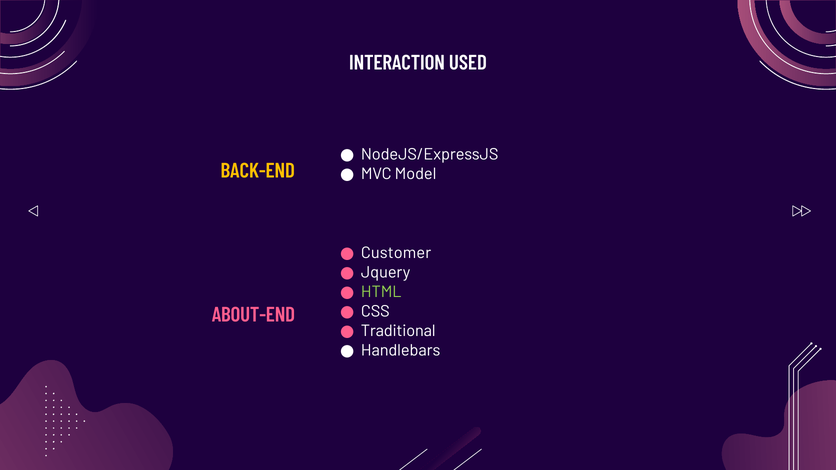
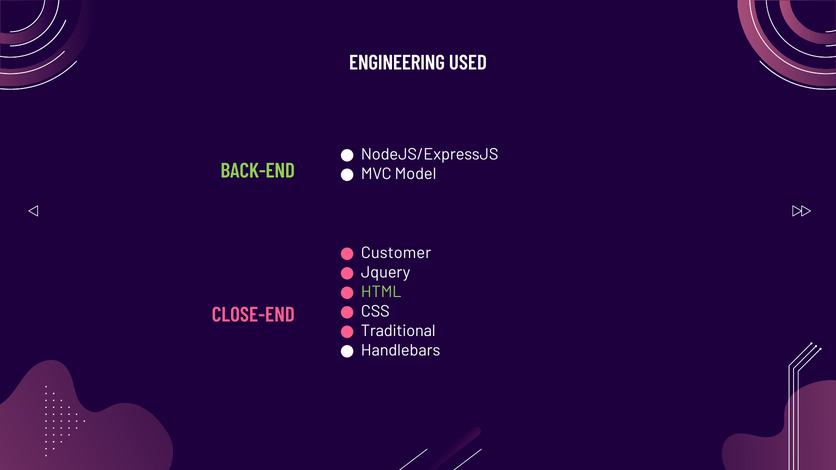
INTERACTION: INTERACTION -> ENGINEERING
BACK-END colour: yellow -> light green
ABOUT-END: ABOUT-END -> CLOSE-END
